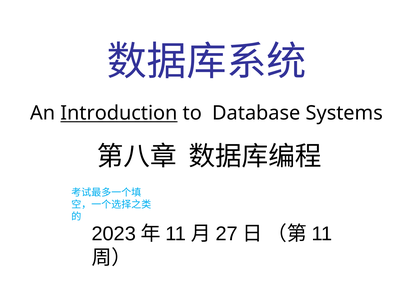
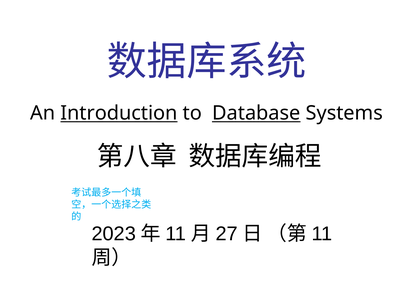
Database underline: none -> present
